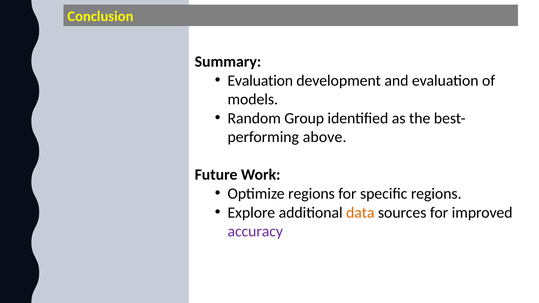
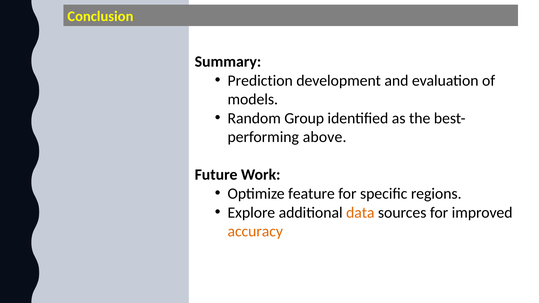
Evaluation at (260, 81): Evaluation -> Prediction
Optimize regions: regions -> feature
accuracy colour: purple -> orange
